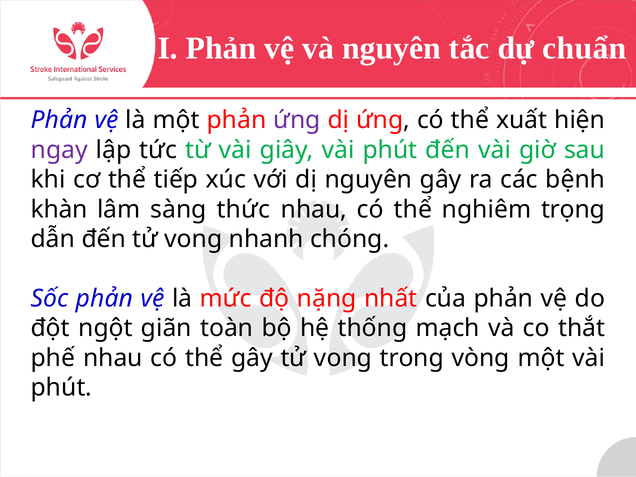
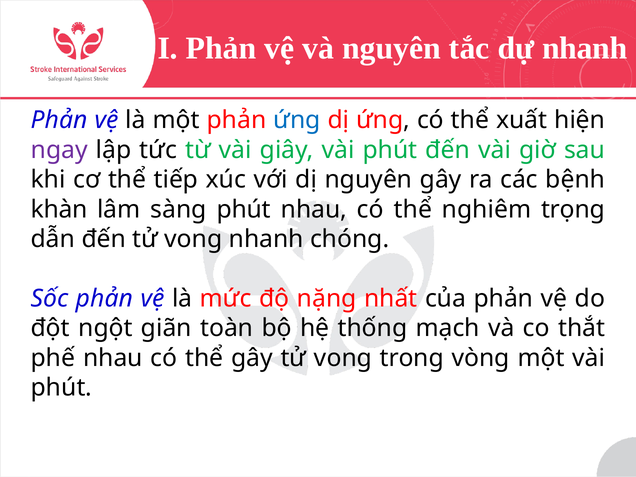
dự chuẩn: chuẩn -> nhanh
ứng at (297, 120) colour: purple -> blue
sàng thức: thức -> phút
